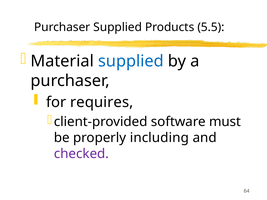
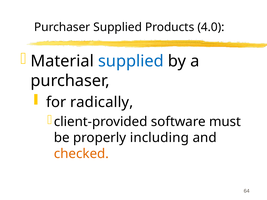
5.5: 5.5 -> 4.0
requires: requires -> radically
checked colour: purple -> orange
